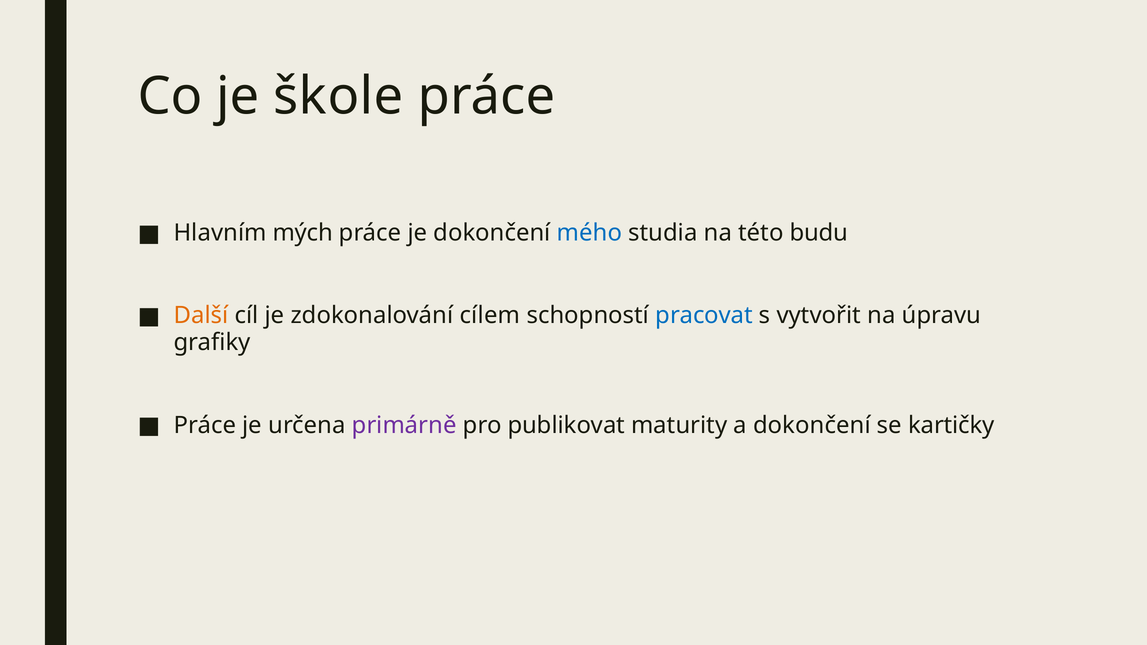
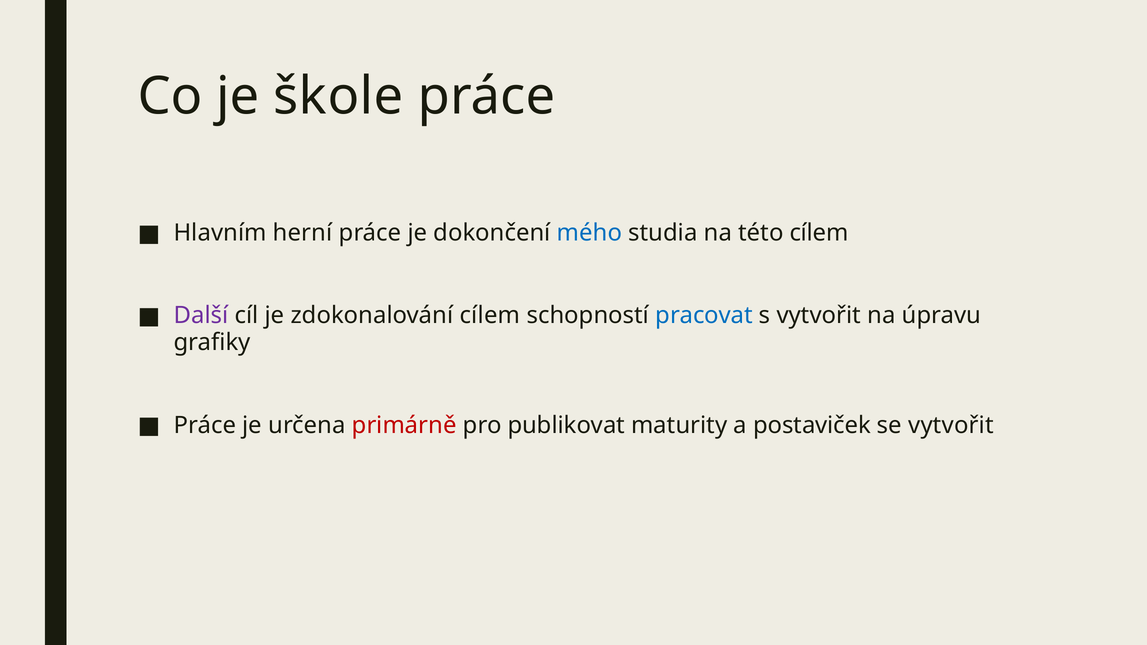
mých: mých -> herní
této budu: budu -> cílem
Další colour: orange -> purple
primárně colour: purple -> red
a dokončení: dokončení -> postaviček
se kartičky: kartičky -> vytvořit
